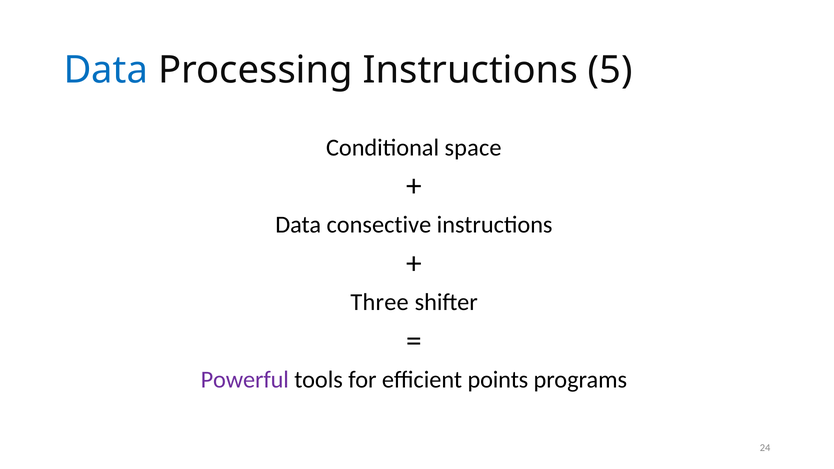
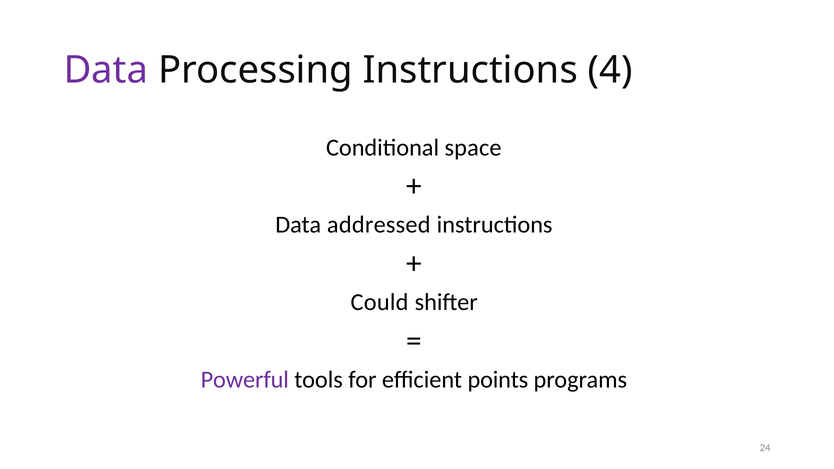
Data at (106, 70) colour: blue -> purple
5: 5 -> 4
consective: consective -> addressed
Three: Three -> Could
